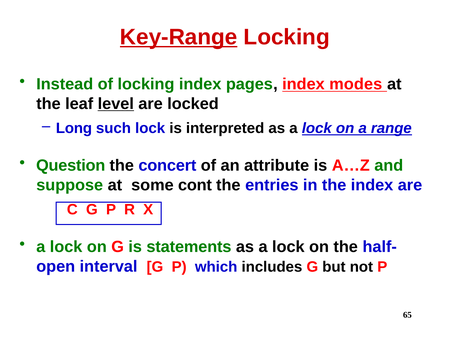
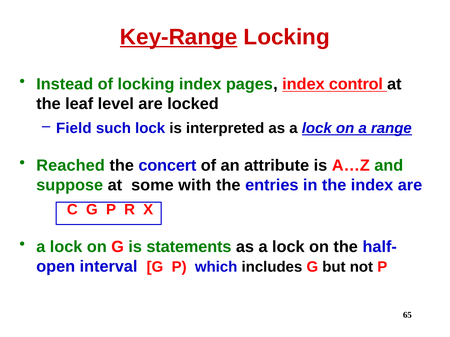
modes: modes -> control
level underline: present -> none
Long: Long -> Field
Question: Question -> Reached
cont: cont -> with
